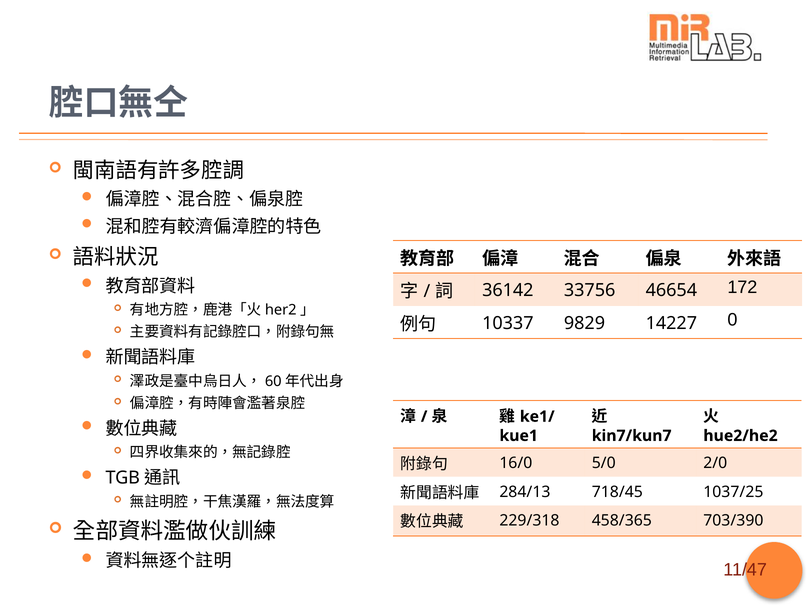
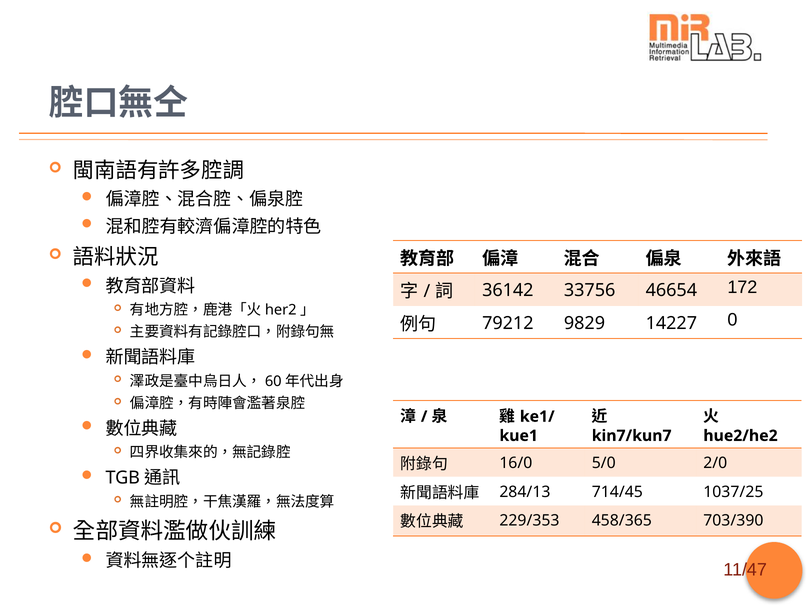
10337: 10337 -> 79212
718/45: 718/45 -> 714/45
229/318: 229/318 -> 229/353
